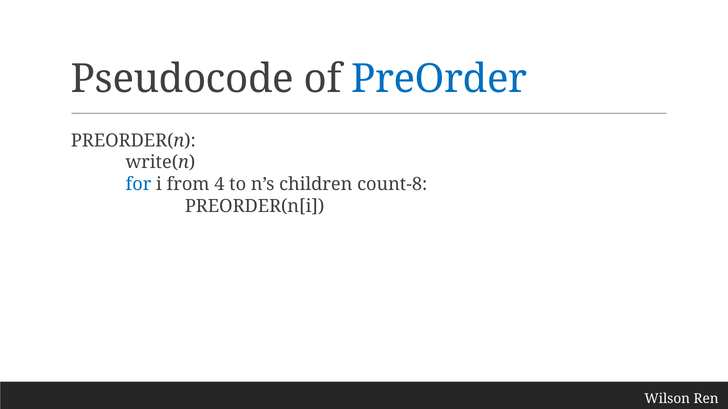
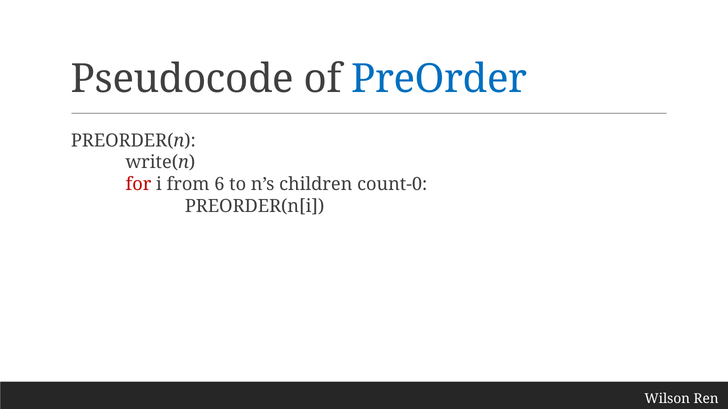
for colour: blue -> red
4: 4 -> 6
count-8: count-8 -> count-0
